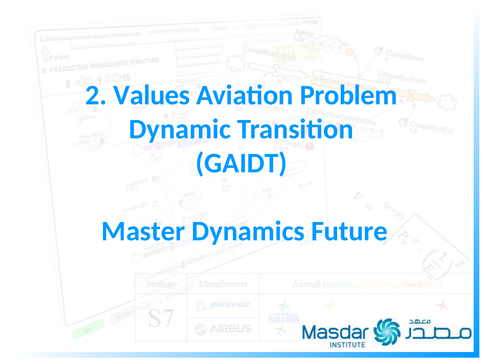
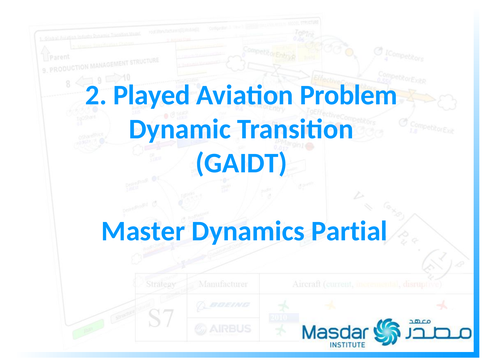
Values: Values -> Played
Future: Future -> Partial
